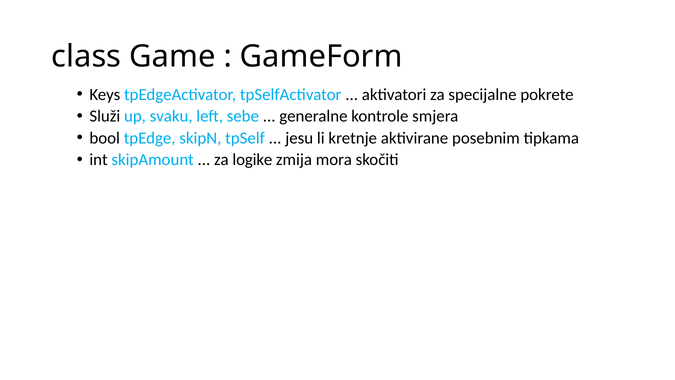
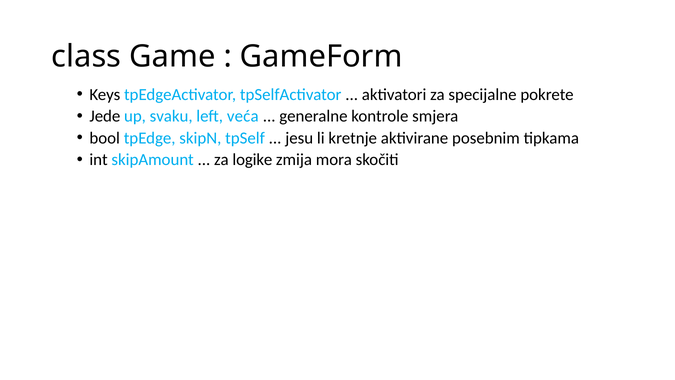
Služi: Služi -> Jede
sebe: sebe -> veća
